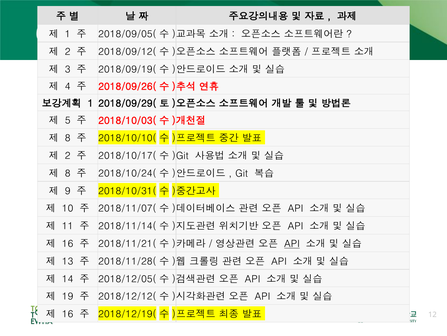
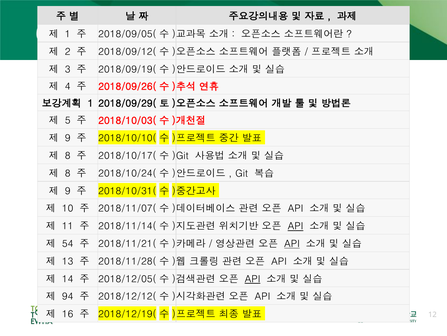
8 at (68, 138): 8 -> 9
2 at (68, 156): 2 -> 8
API at (296, 226) underline: none -> present
16 at (68, 243): 16 -> 54
API at (253, 278) underline: none -> present
19: 19 -> 94
